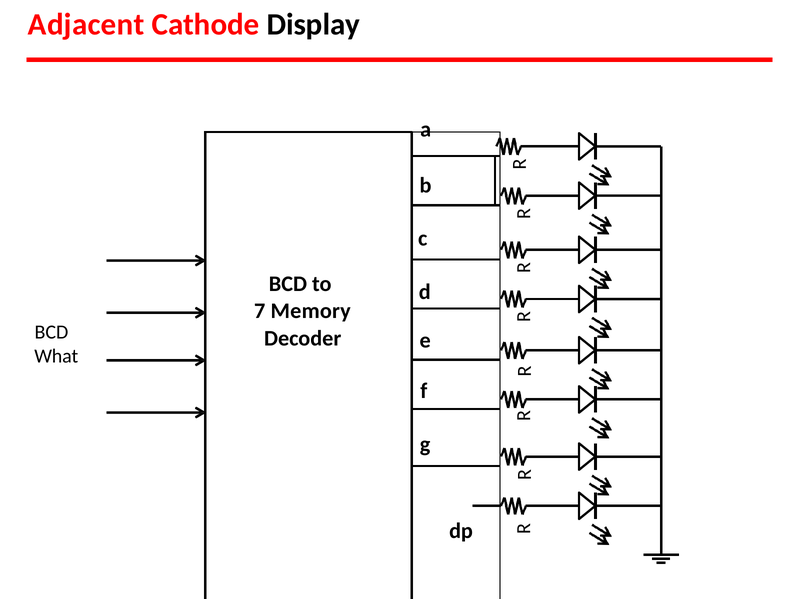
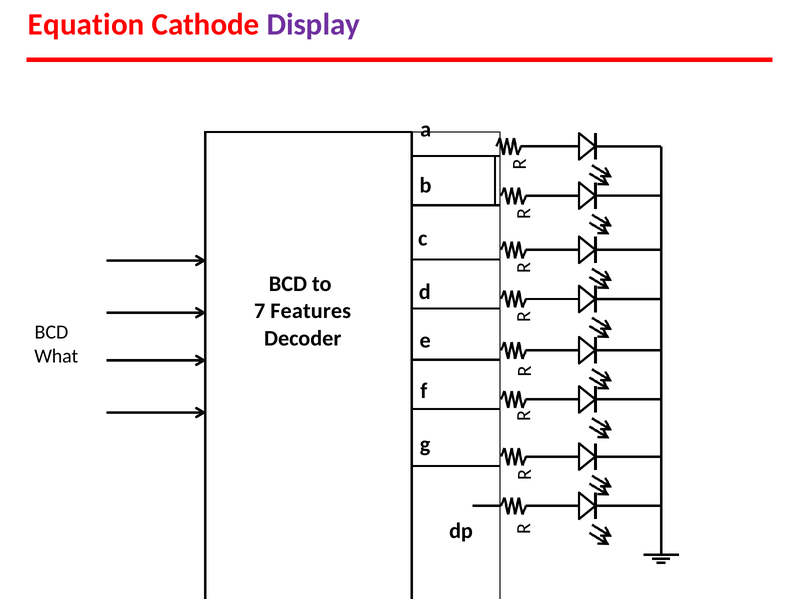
Adjacent: Adjacent -> Equation
Display colour: black -> purple
Memory: Memory -> Features
